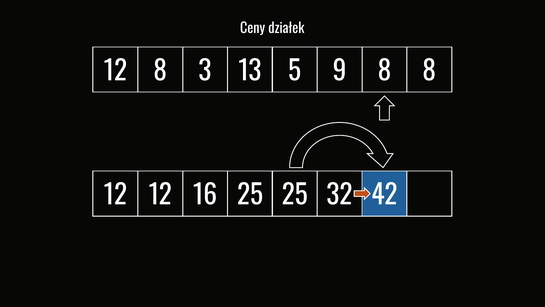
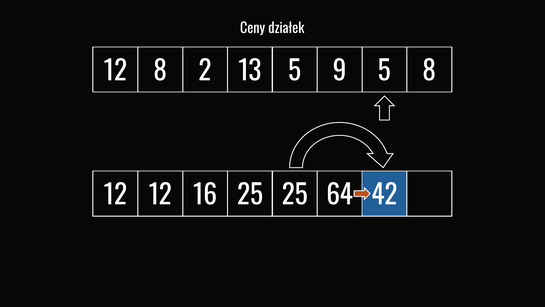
3: 3 -> 2
9 8: 8 -> 5
32: 32 -> 64
